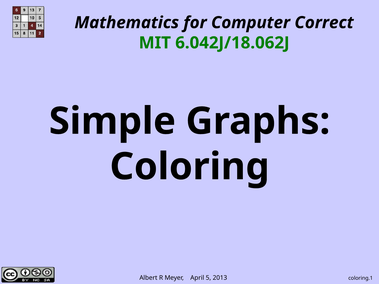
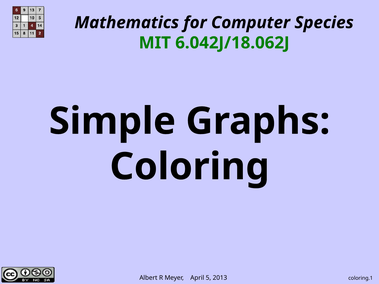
Correct: Correct -> Species
